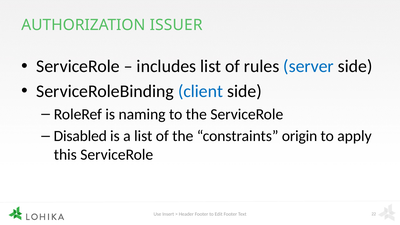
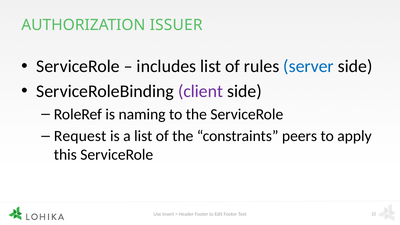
client colour: blue -> purple
Disabled: Disabled -> Request
origin: origin -> peers
